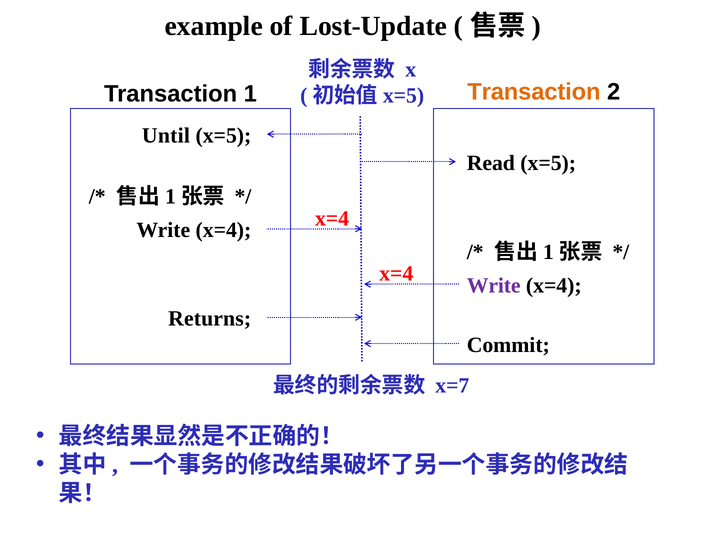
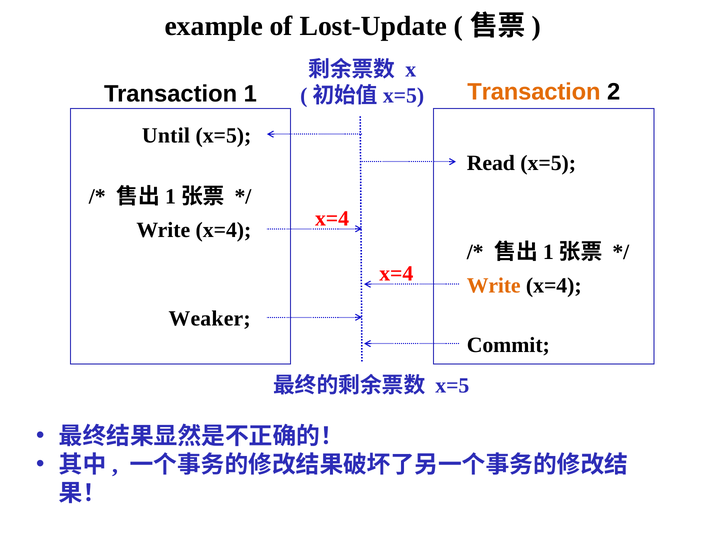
Write at (494, 286) colour: purple -> orange
Returns: Returns -> Weaker
x=7 at (452, 386): x=7 -> x=5
